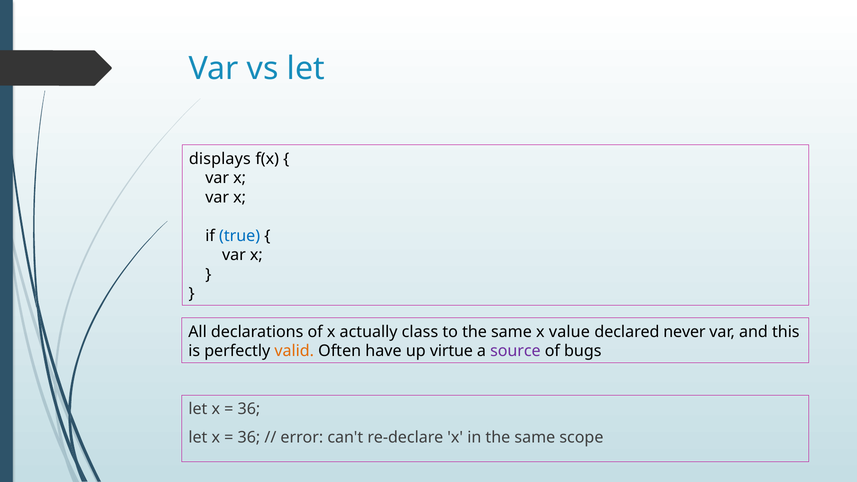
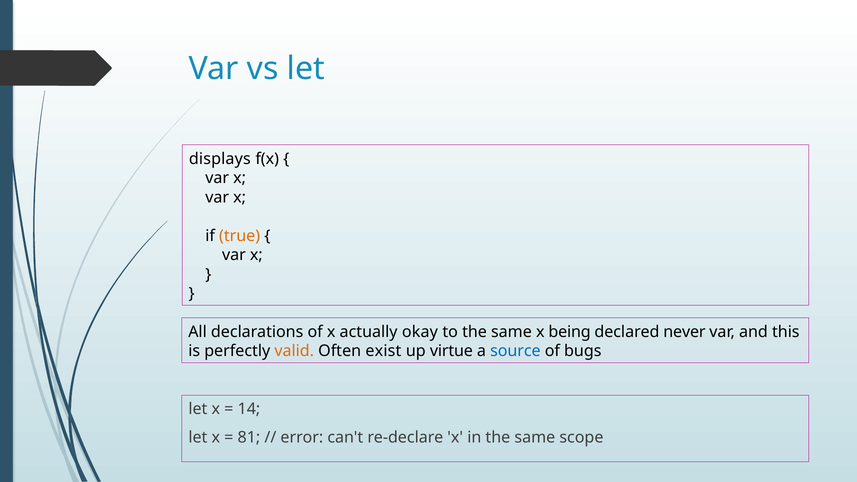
true colour: blue -> orange
class: class -> okay
value: value -> being
have: have -> exist
source colour: purple -> blue
36 at (249, 409): 36 -> 14
36 at (249, 437): 36 -> 81
